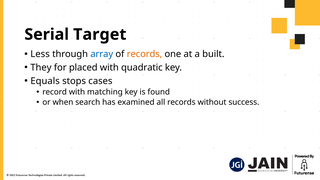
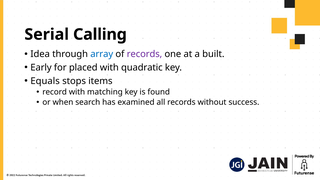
Target: Target -> Calling
Less: Less -> Idea
records at (144, 54) colour: orange -> purple
They: They -> Early
cases: cases -> items
